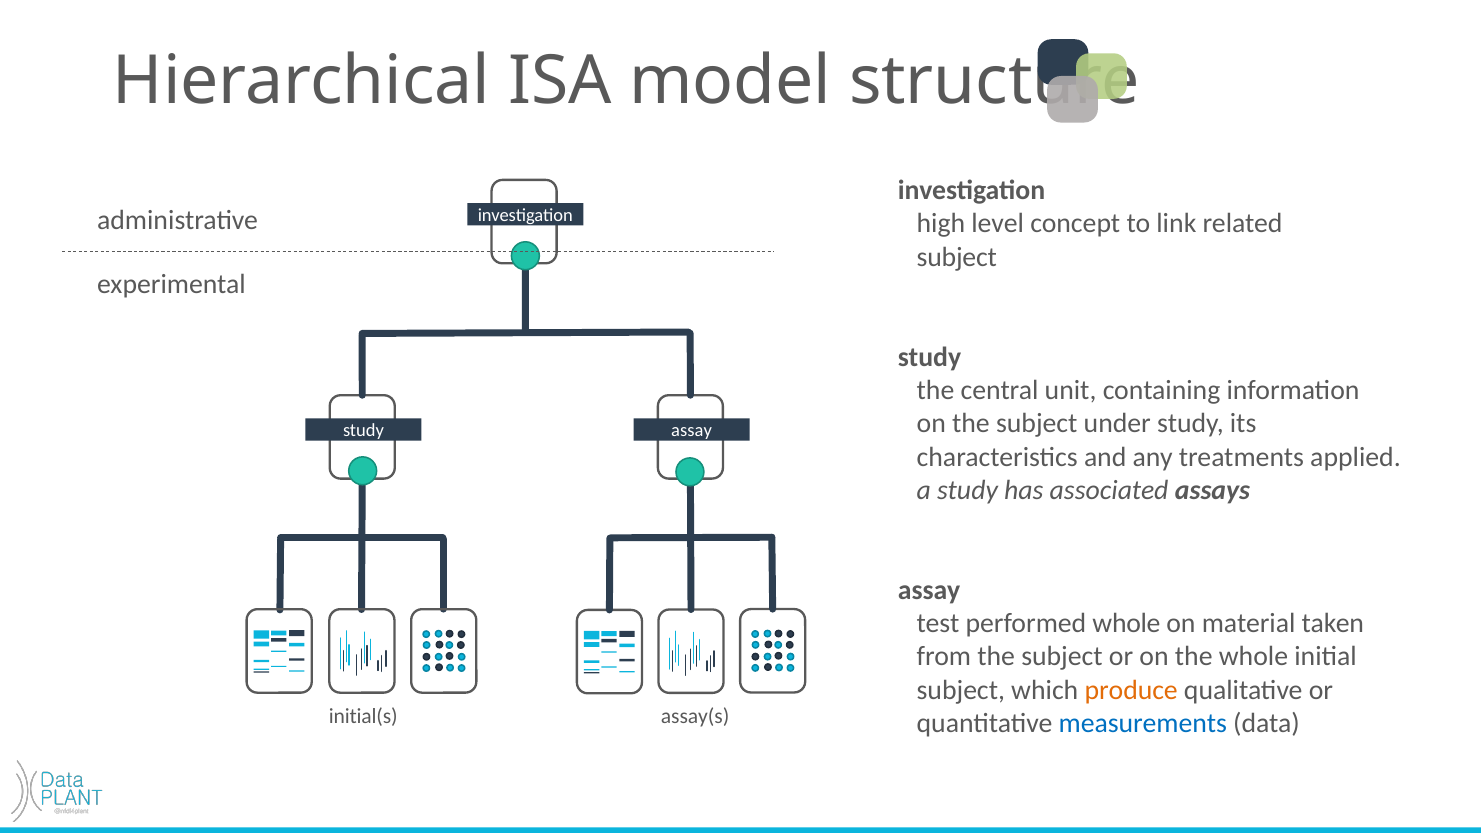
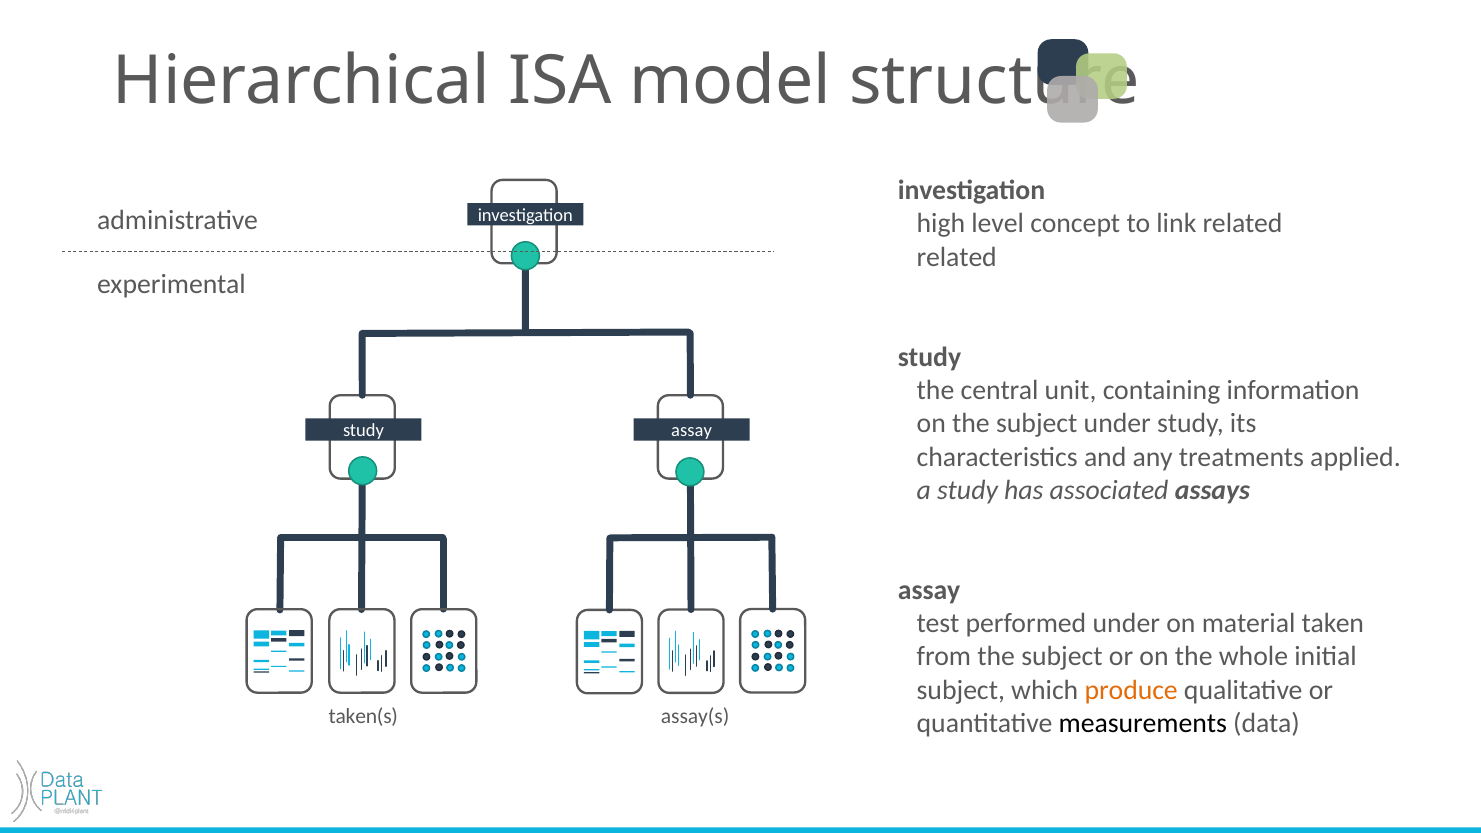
subject at (957, 257): subject -> related
performed whole: whole -> under
initial(s: initial(s -> taken(s
measurements colour: blue -> black
